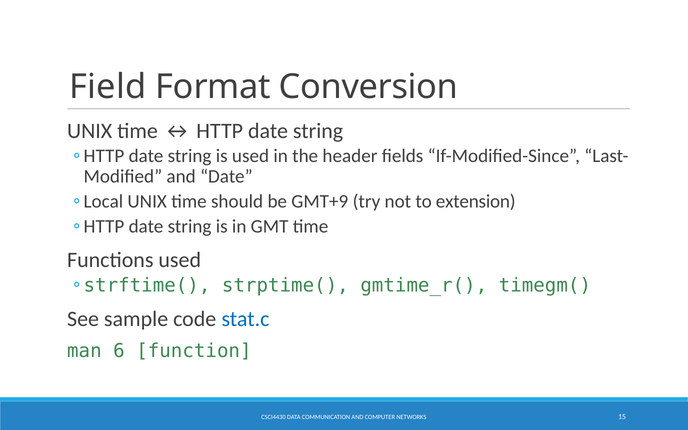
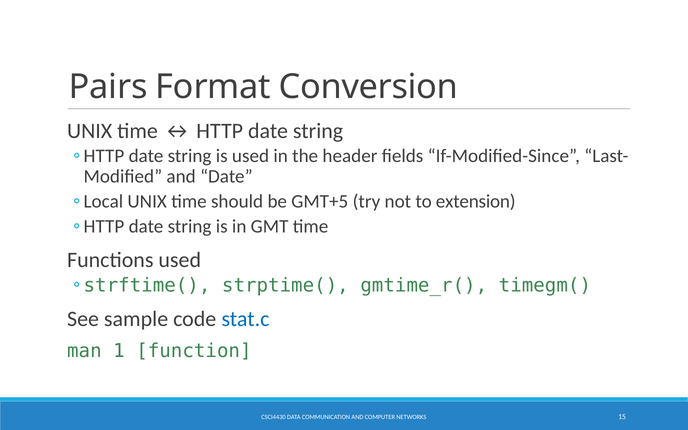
Field: Field -> Pairs
GMT+9: GMT+9 -> GMT+5
6: 6 -> 1
